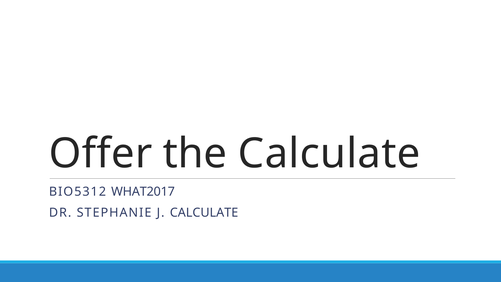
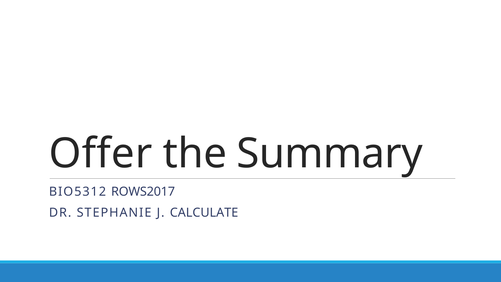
the Calculate: Calculate -> Summary
WHAT2017: WHAT2017 -> ROWS2017
